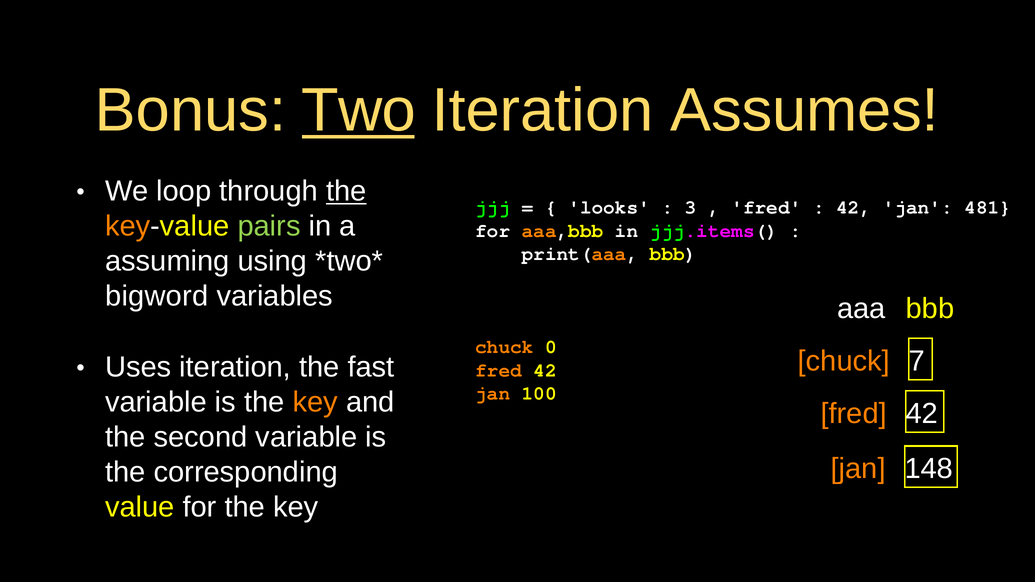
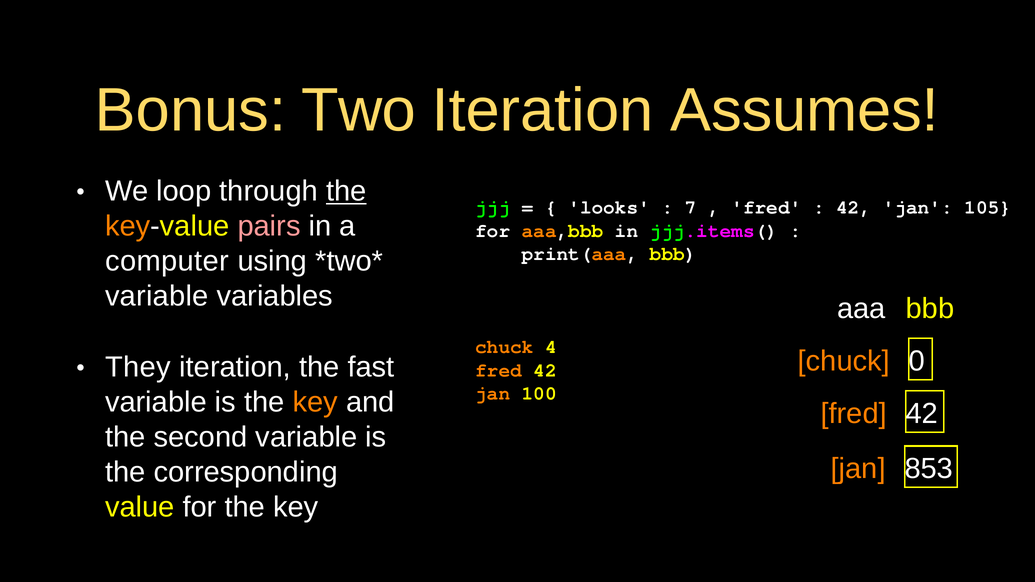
Two underline: present -> none
3: 3 -> 7
481: 481 -> 105
pairs colour: light green -> pink
assuming: assuming -> computer
bigword at (157, 296): bigword -> variable
0: 0 -> 4
7: 7 -> 0
Uses: Uses -> They
148: 148 -> 853
